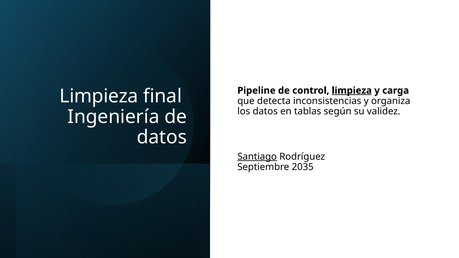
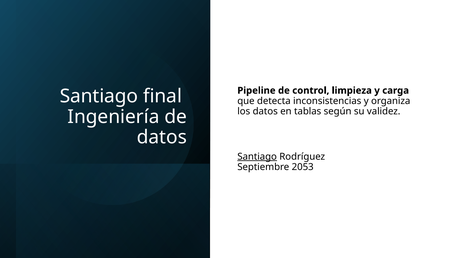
limpieza at (352, 91) underline: present -> none
Limpieza at (99, 96): Limpieza -> Santiago
2035: 2035 -> 2053
